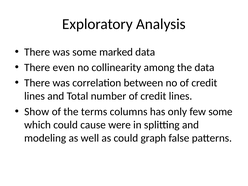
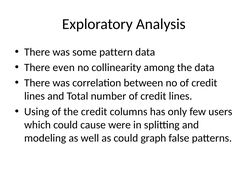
marked: marked -> pattern
Show: Show -> Using
the terms: terms -> credit
few some: some -> users
